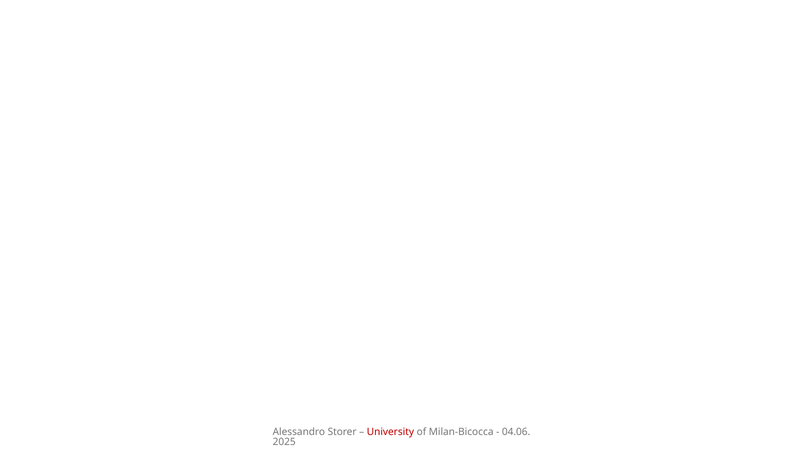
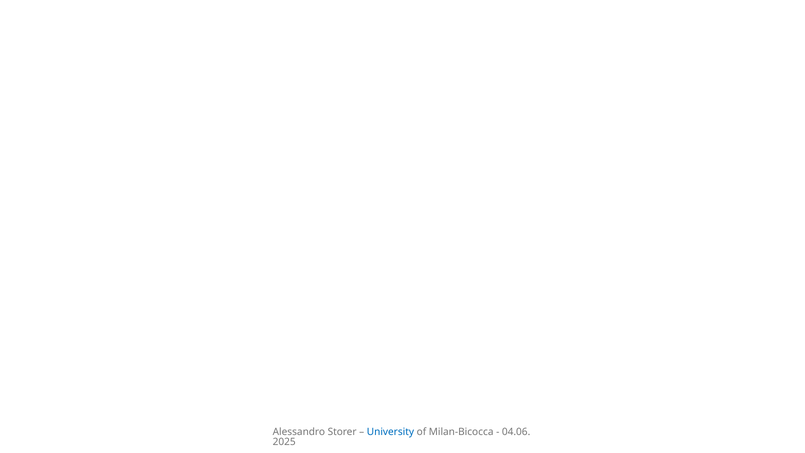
University colour: red -> blue
